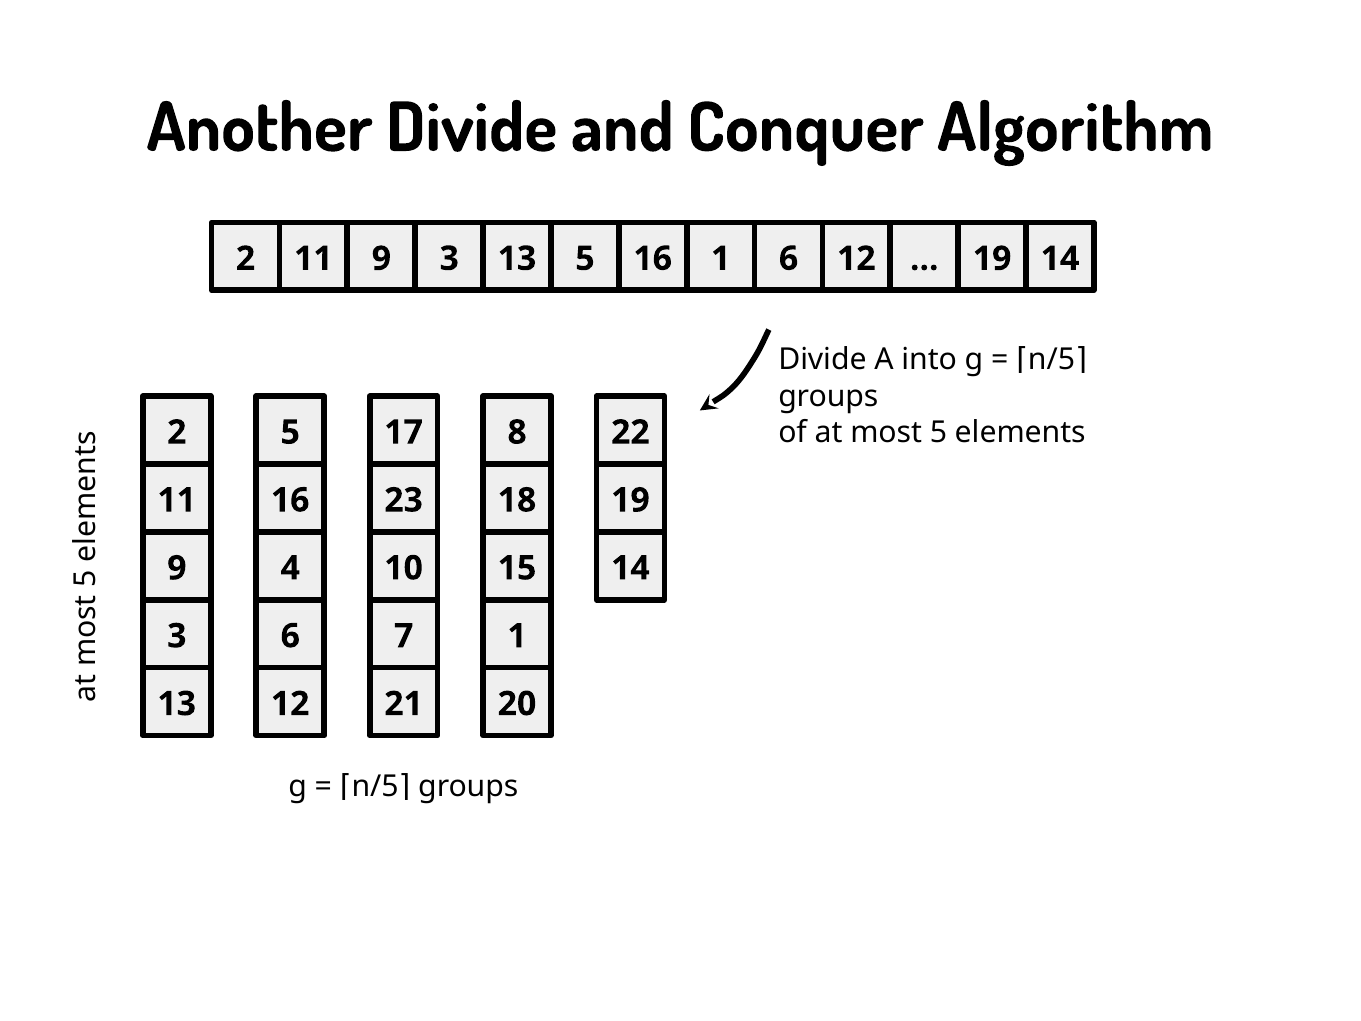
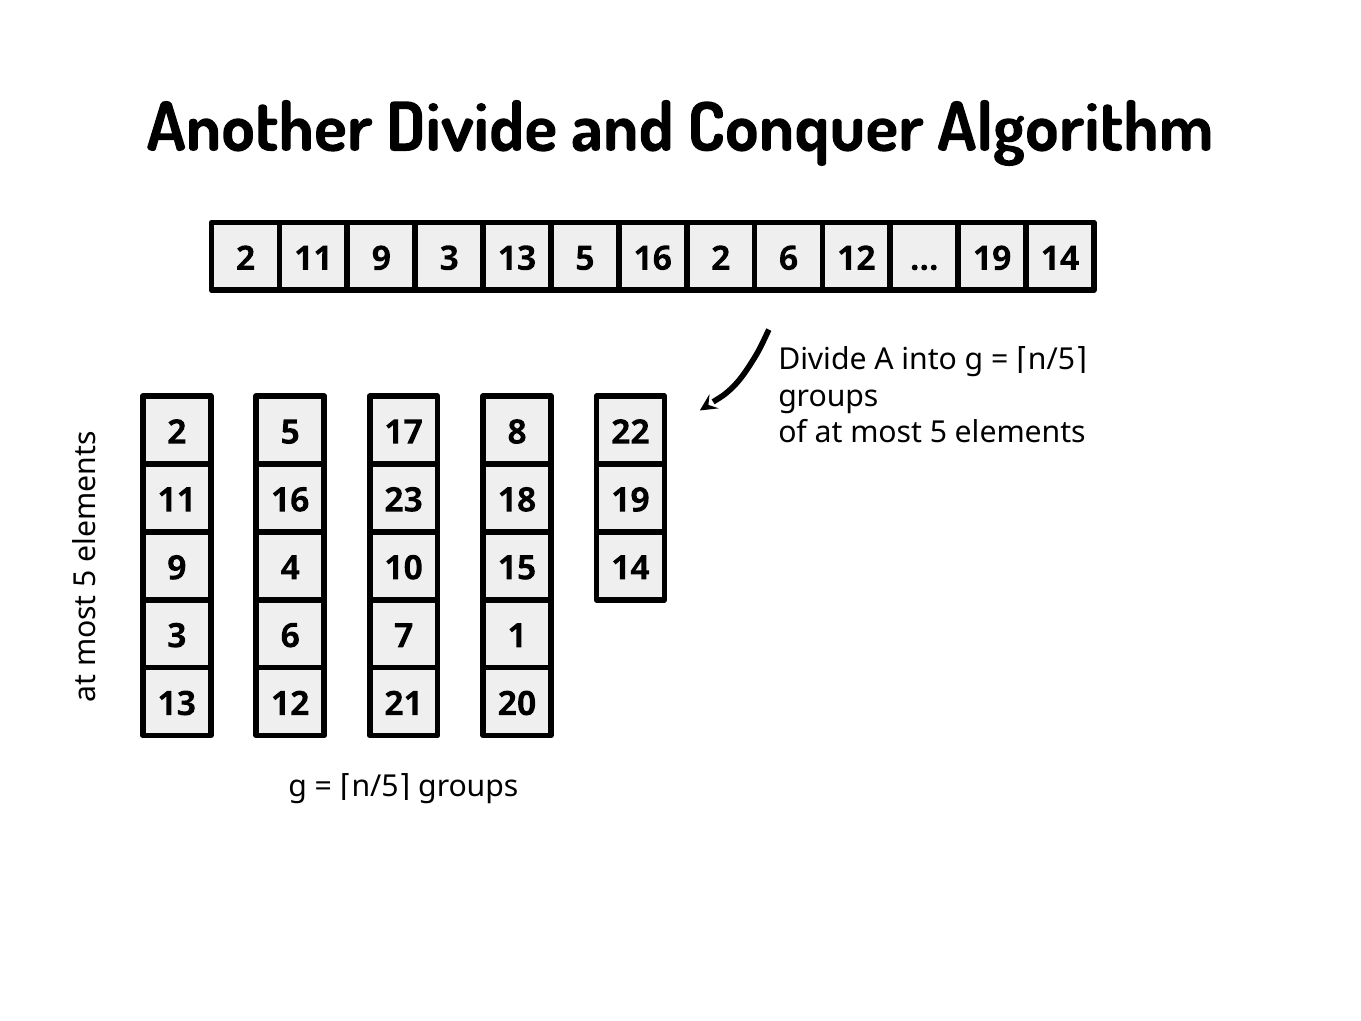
16 1: 1 -> 2
